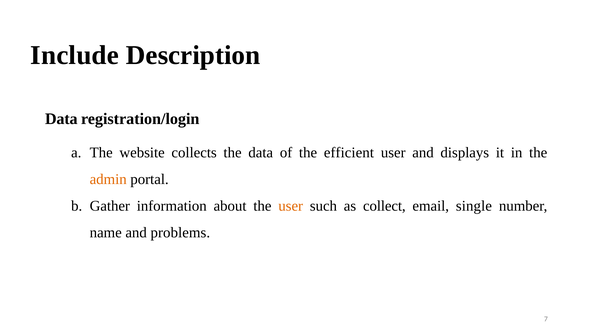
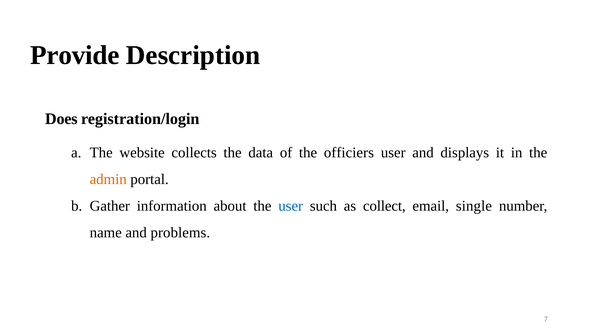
Include: Include -> Provide
Data at (61, 119): Data -> Does
efficient: efficient -> officiers
user at (291, 206) colour: orange -> blue
